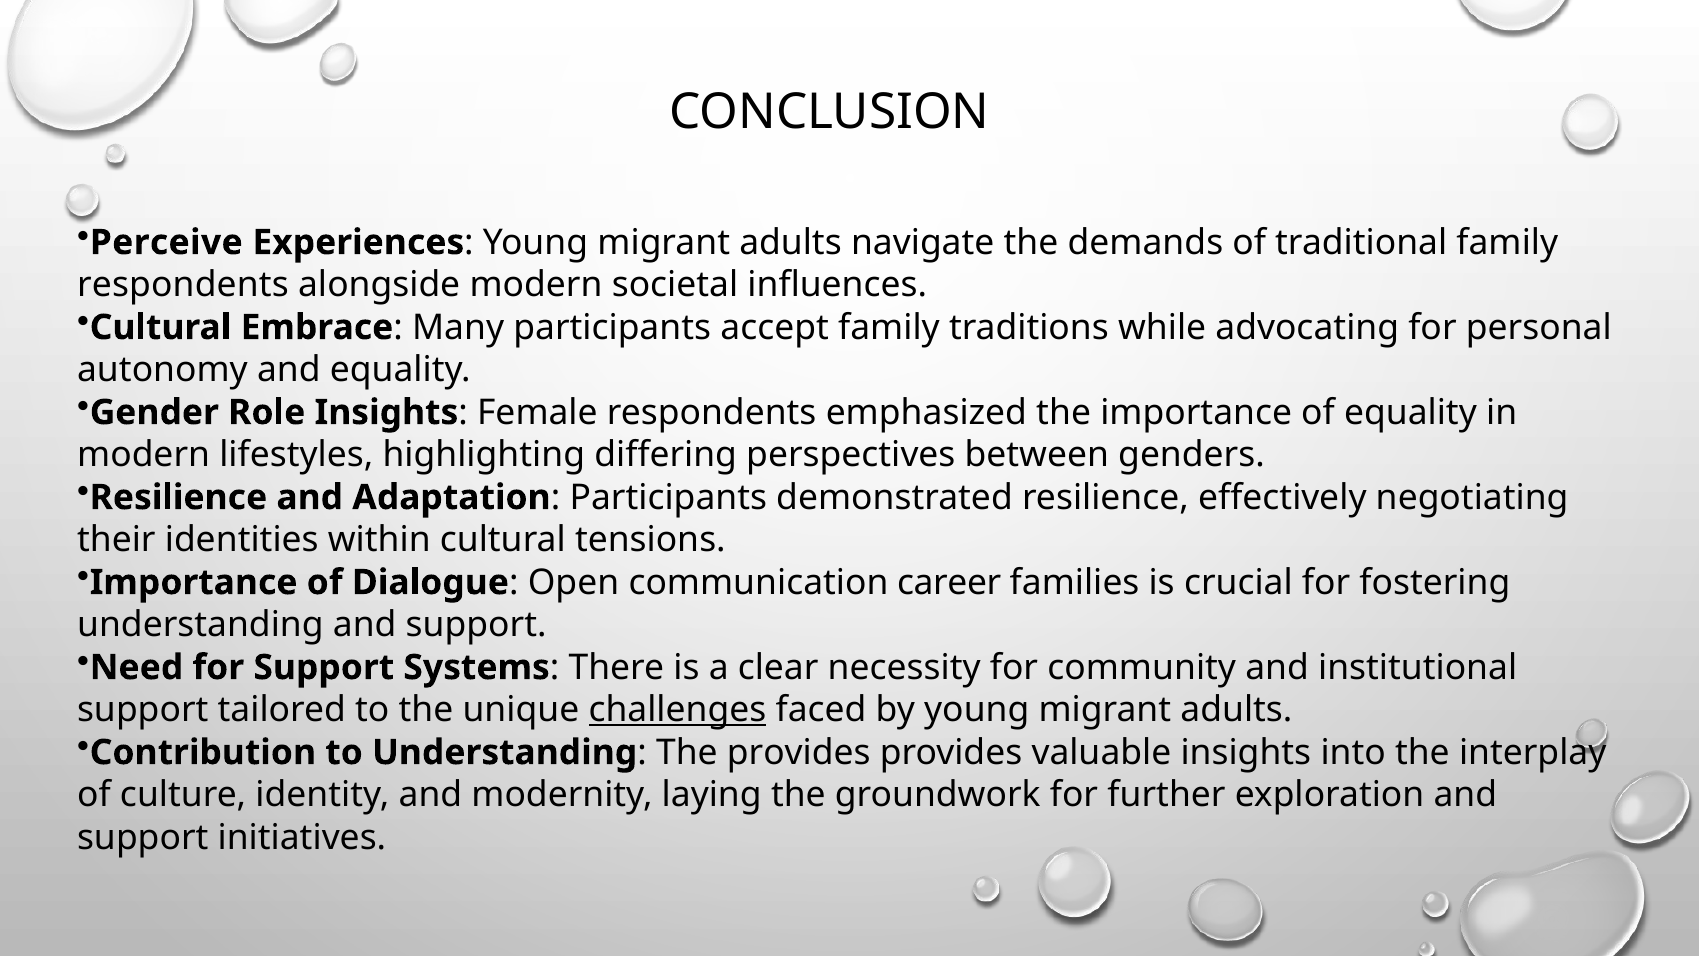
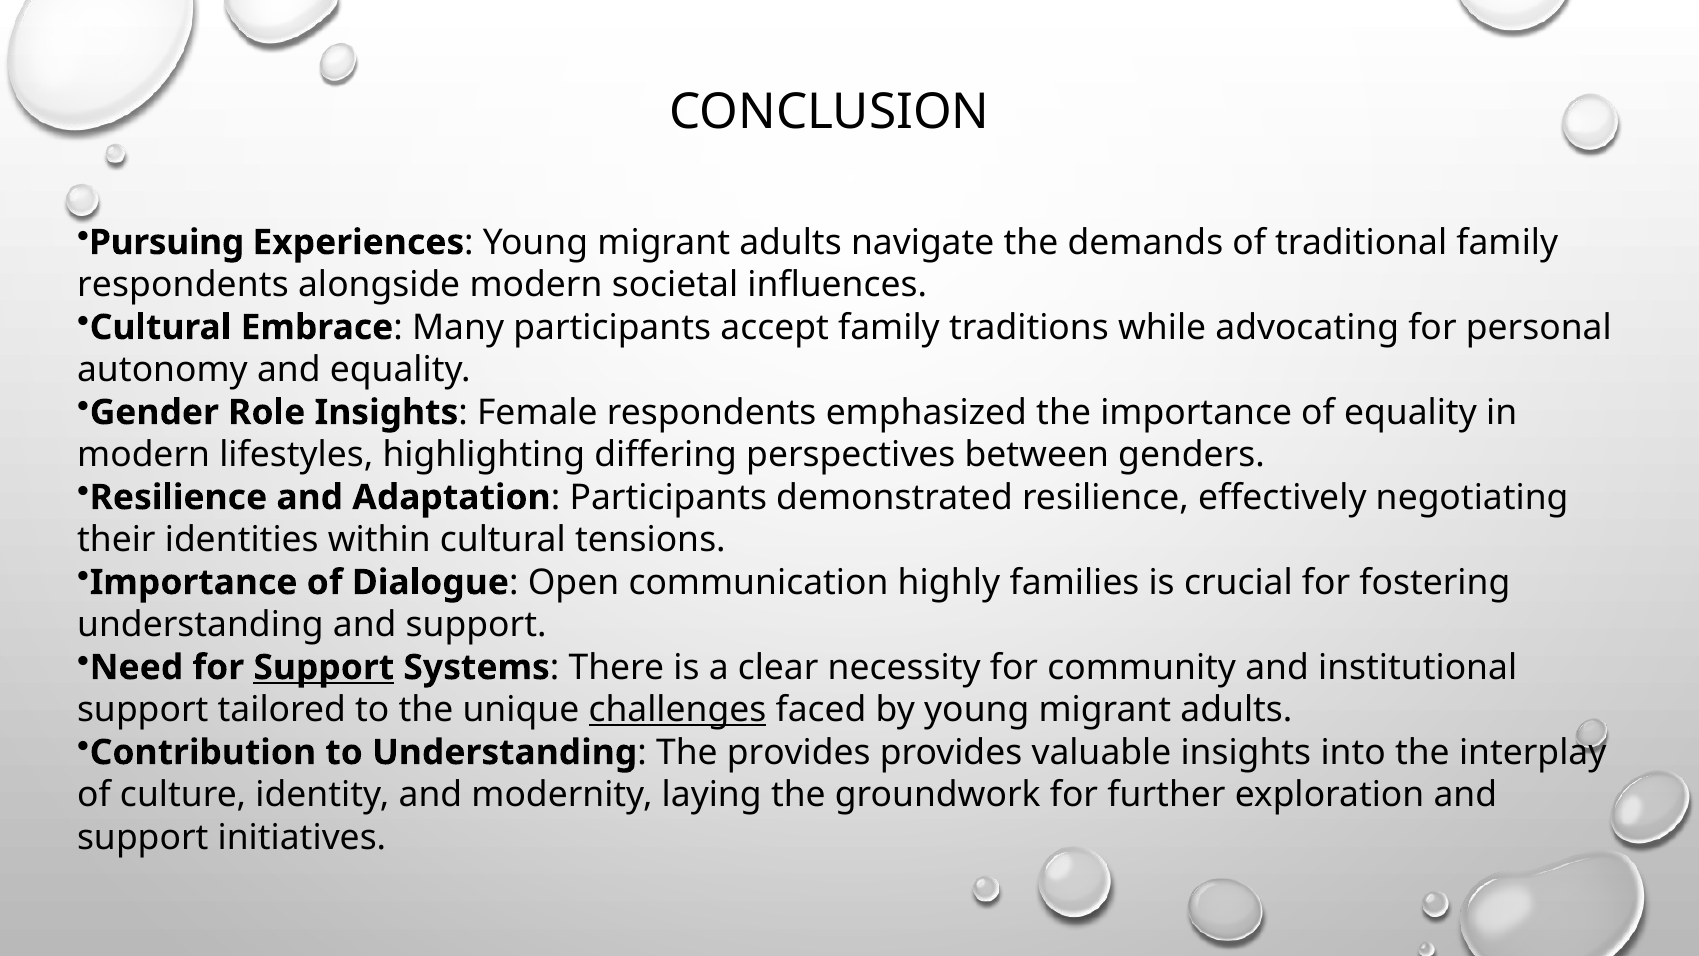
Perceive: Perceive -> Pursuing
career: career -> highly
Support at (324, 667) underline: none -> present
